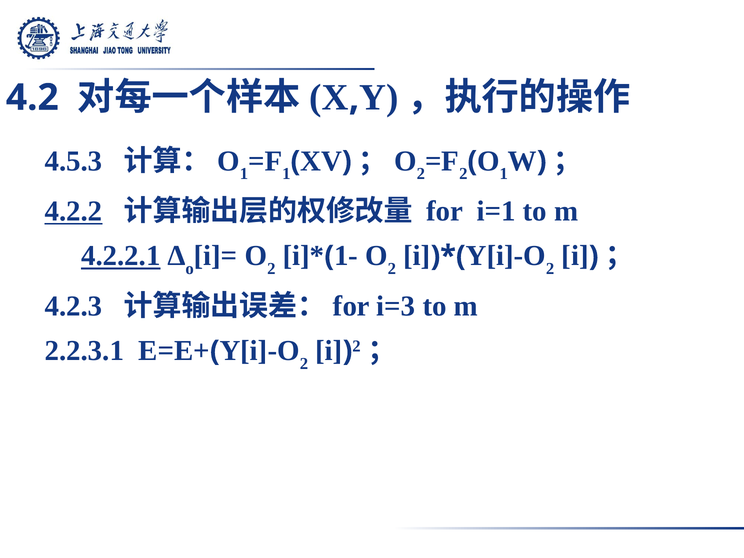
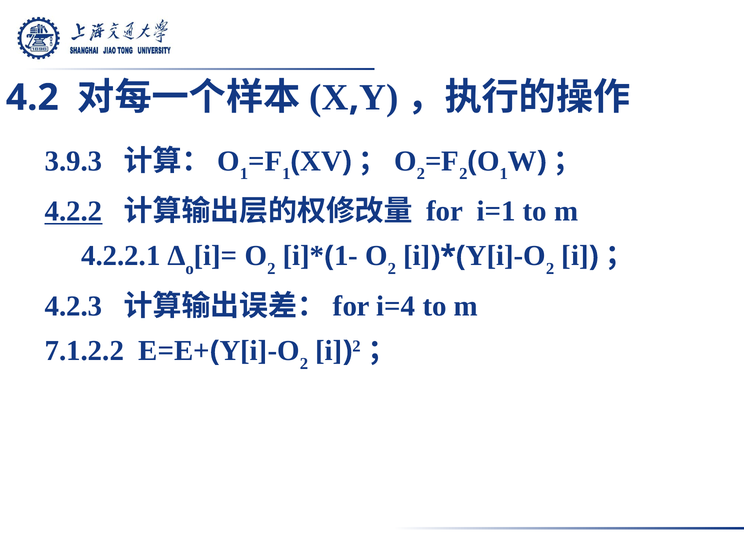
4.5.3: 4.5.3 -> 3.9.3
4.2.2.1 underline: present -> none
i=3: i=3 -> i=4
2.2.3.1: 2.2.3.1 -> 7.1.2.2
